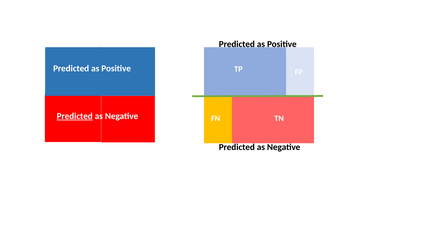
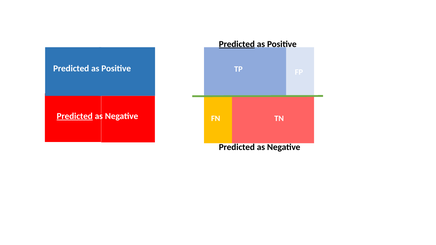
Predicted at (237, 44) underline: none -> present
